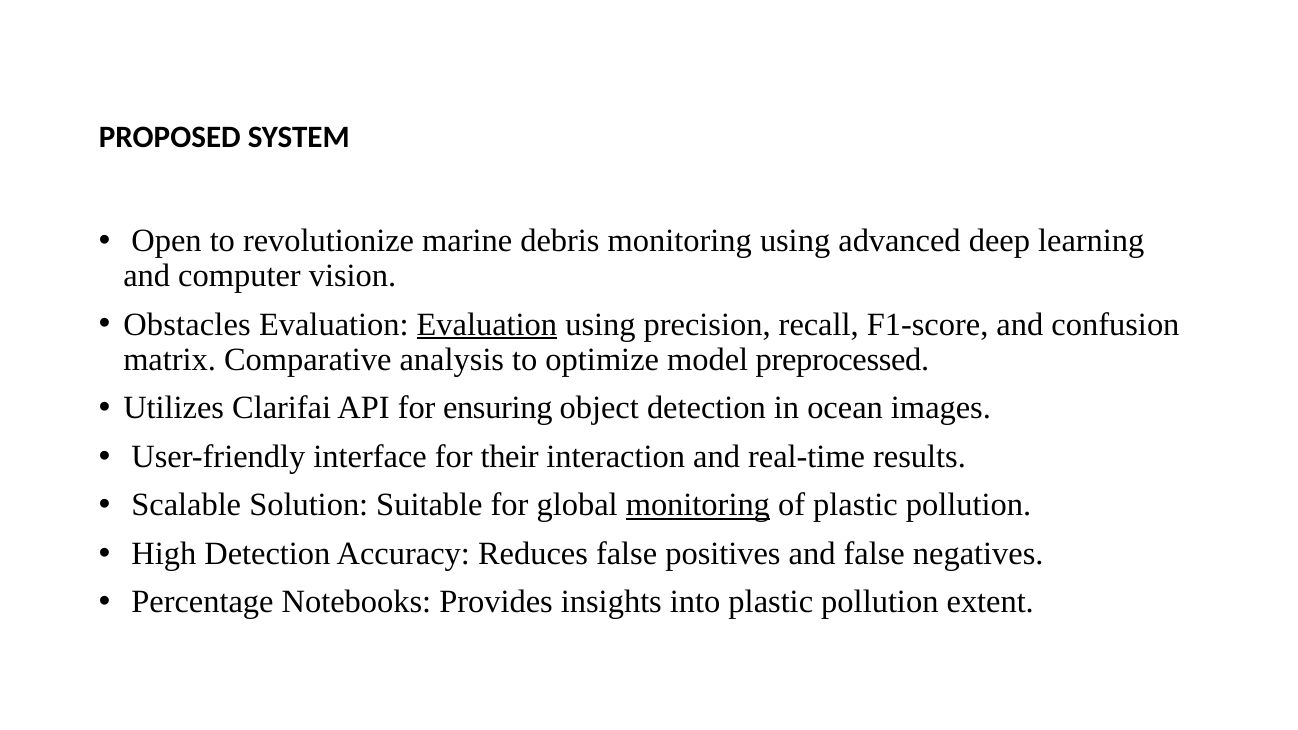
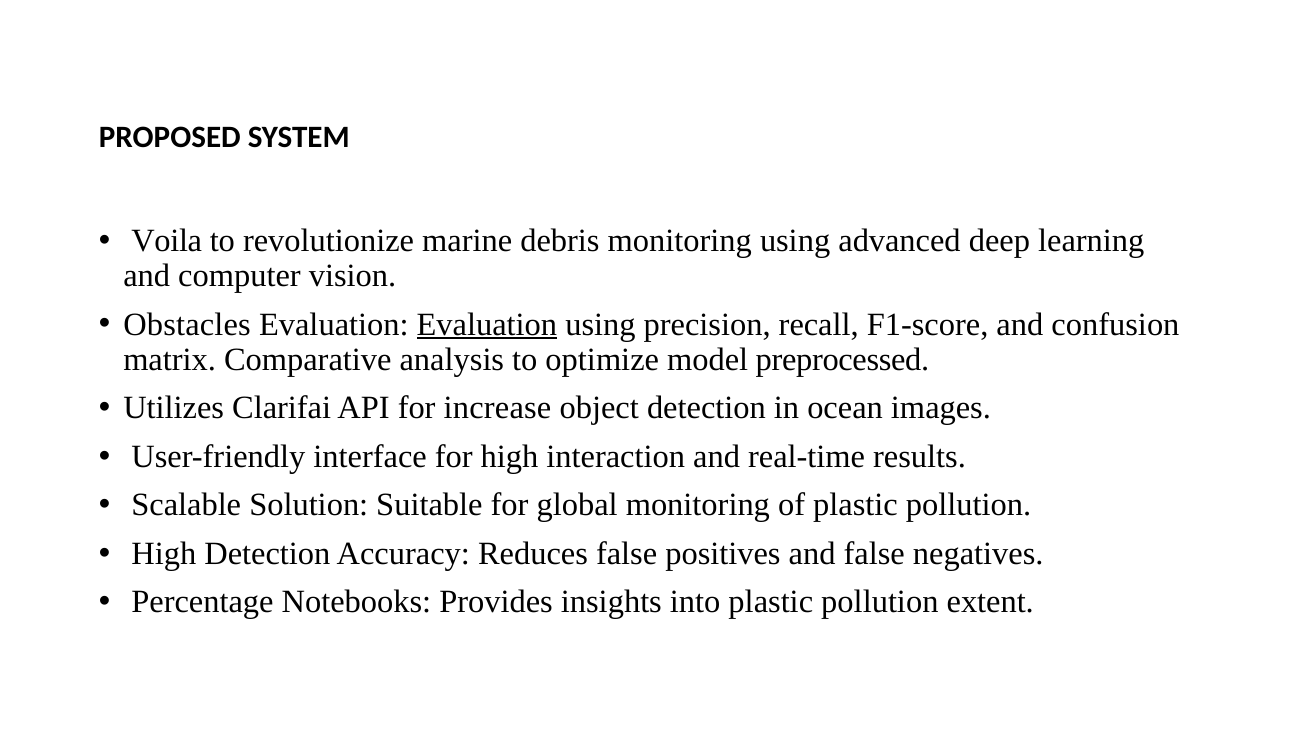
Open: Open -> Voila
ensuring: ensuring -> increase
for their: their -> high
monitoring at (698, 505) underline: present -> none
